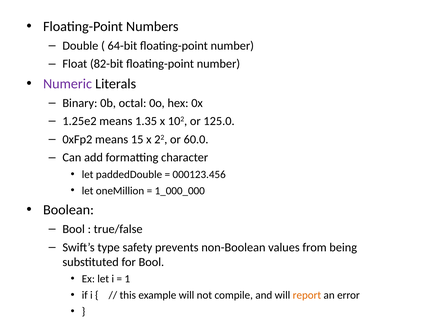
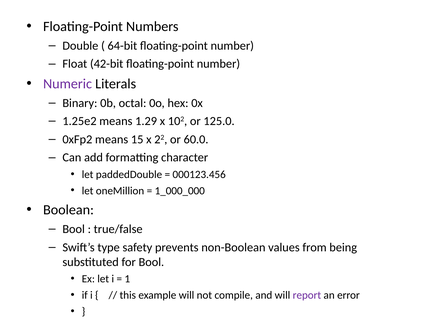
82-bit: 82-bit -> 42-bit
1.35: 1.35 -> 1.29
report colour: orange -> purple
